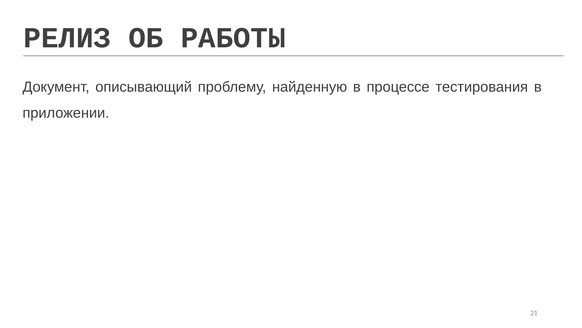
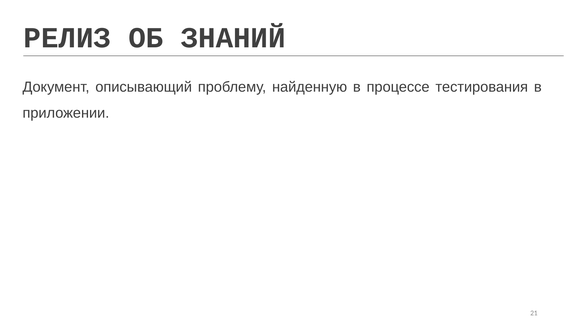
РАБОТЫ: РАБОТЫ -> ЗНАНИЙ
